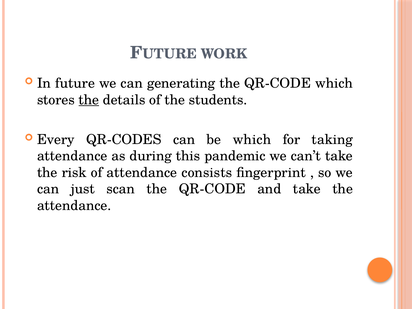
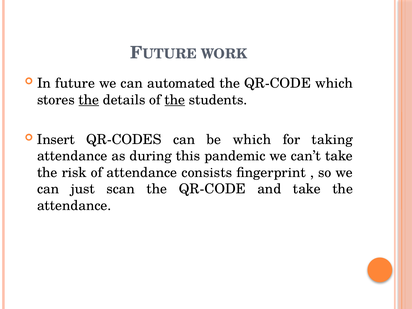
generating: generating -> automated
the at (175, 100) underline: none -> present
Every: Every -> Insert
